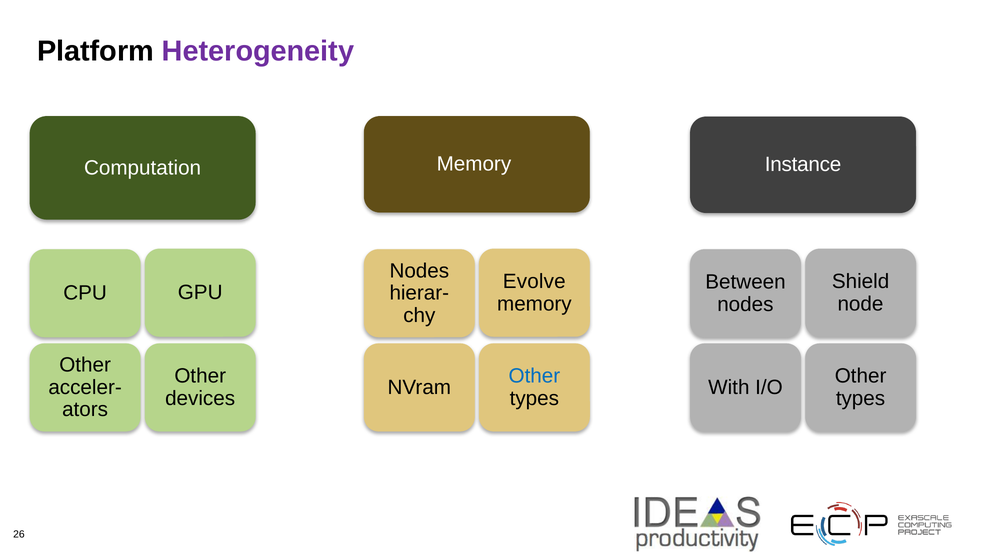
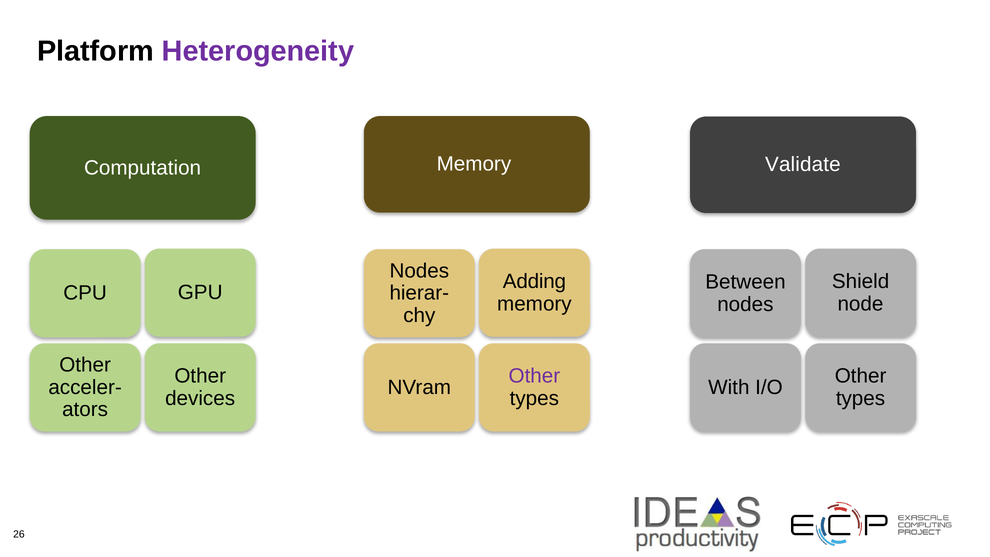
Instance: Instance -> Validate
Evolve: Evolve -> Adding
Other at (534, 376) colour: blue -> purple
